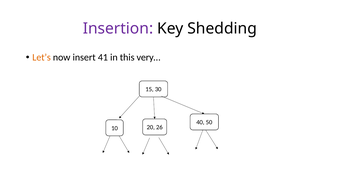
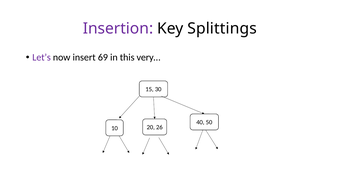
Shedding: Shedding -> Splittings
Let’s colour: orange -> purple
41: 41 -> 69
